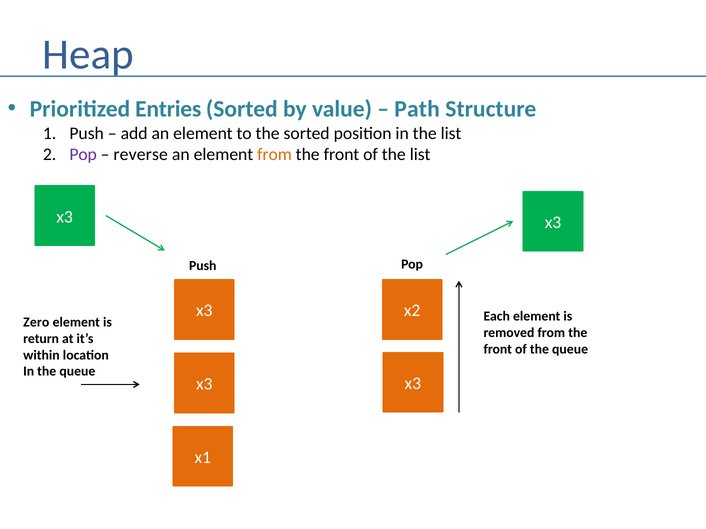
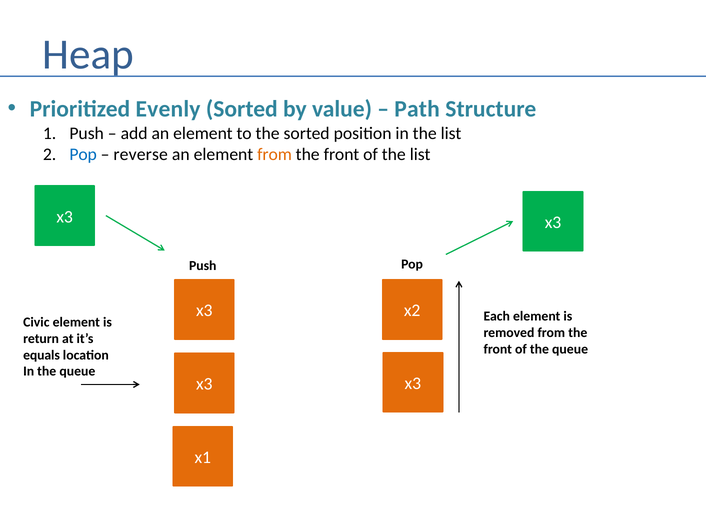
Entries: Entries -> Evenly
Pop at (83, 155) colour: purple -> blue
Zero: Zero -> Civic
within: within -> equals
